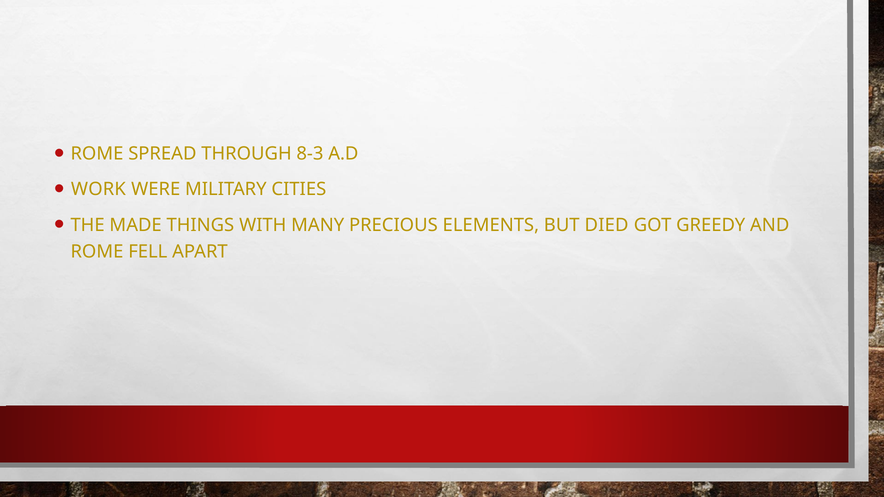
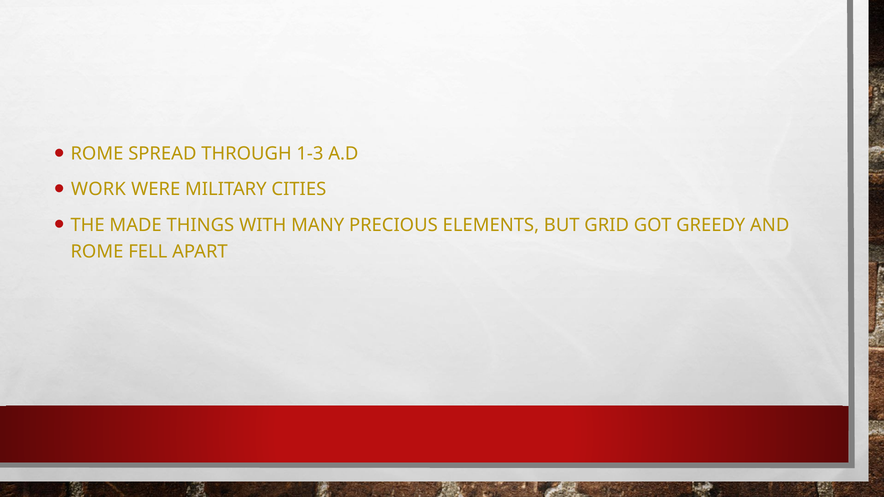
8-3: 8-3 -> 1-3
DIED: DIED -> GRID
